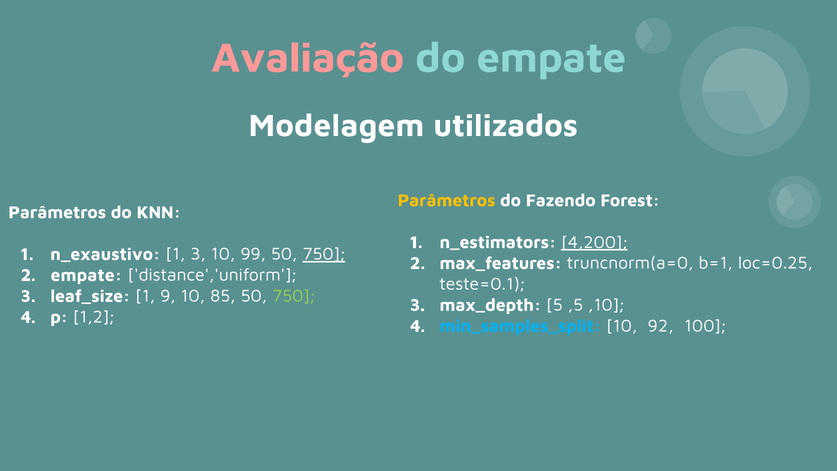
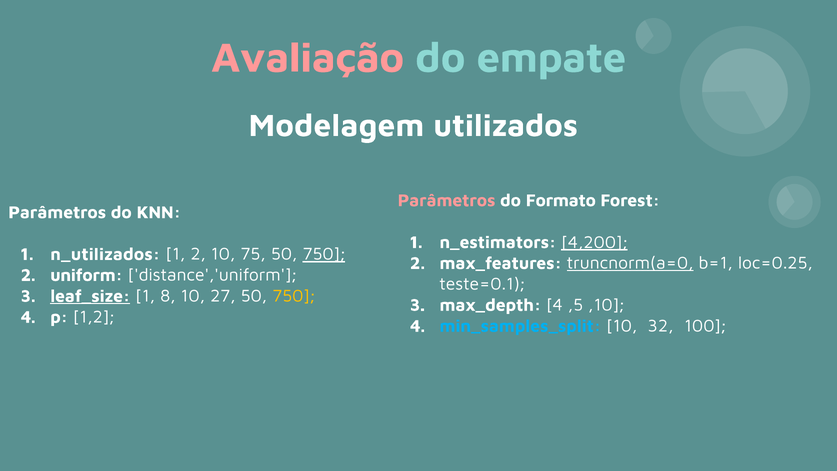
Parâmetros at (447, 200) colour: yellow -> pink
Fazendo: Fazendo -> Formato
n_exaustivo: n_exaustivo -> n_utilizados
1 3: 3 -> 2
99: 99 -> 75
truncnorm(a=0 underline: none -> present
2 empate: empate -> uniform
leaf_size underline: none -> present
9: 9 -> 8
85: 85 -> 27
750 at (294, 296) colour: light green -> yellow
max_depth 5: 5 -> 4
92: 92 -> 32
